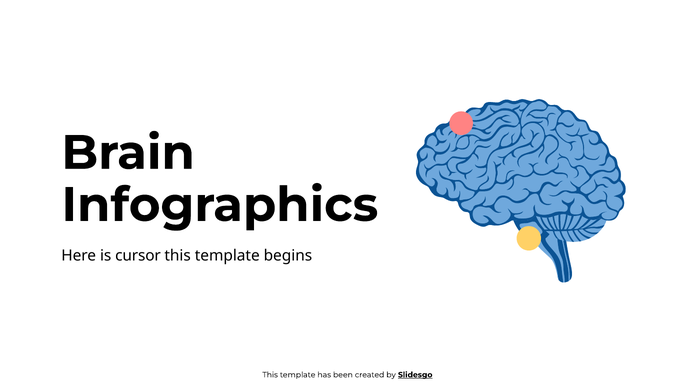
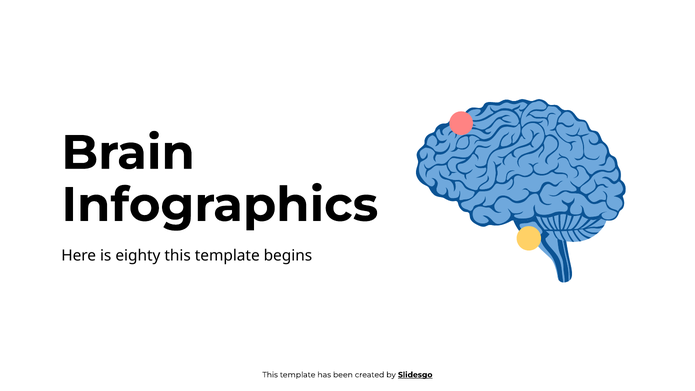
cursor: cursor -> eighty
